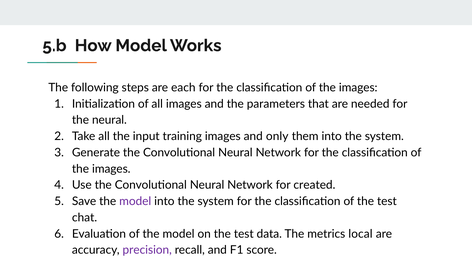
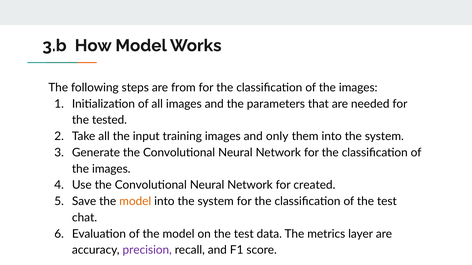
5.b: 5.b -> 3.b
each: each -> from
the neural: neural -> tested
model at (135, 202) colour: purple -> orange
local: local -> layer
